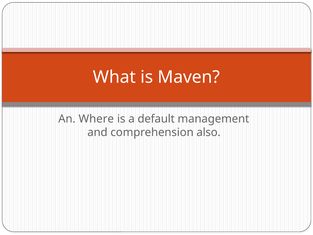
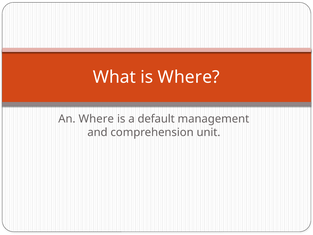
is Maven: Maven -> Where
also: also -> unit
